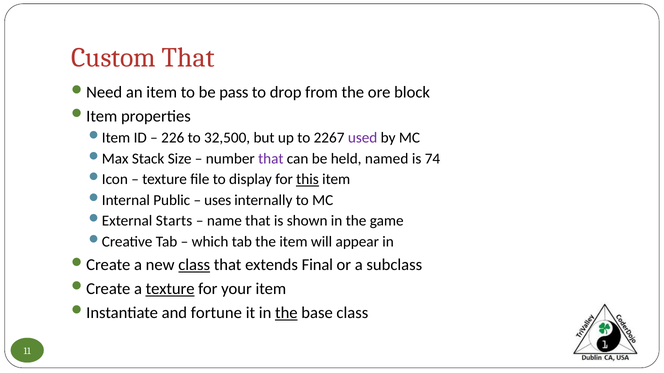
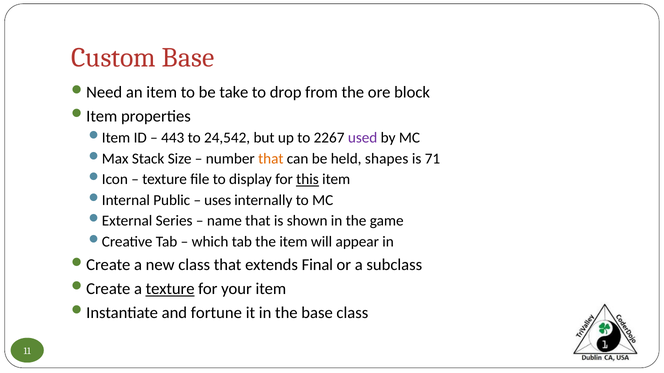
Custom That: That -> Base
pass: pass -> take
226: 226 -> 443
32,500: 32,500 -> 24,542
that at (271, 159) colour: purple -> orange
named: named -> shapes
74: 74 -> 71
Starts: Starts -> Series
class at (194, 265) underline: present -> none
the at (286, 313) underline: present -> none
